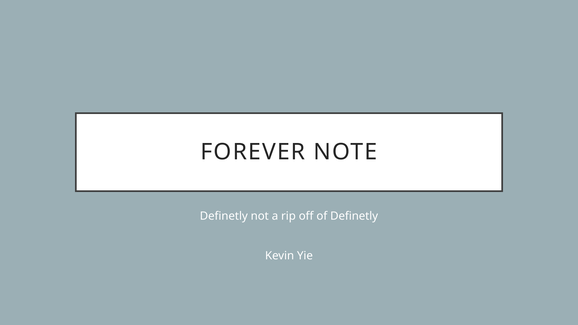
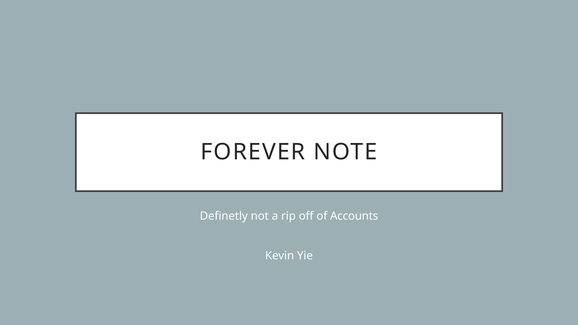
of Definetly: Definetly -> Accounts
